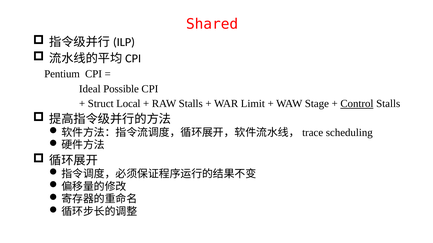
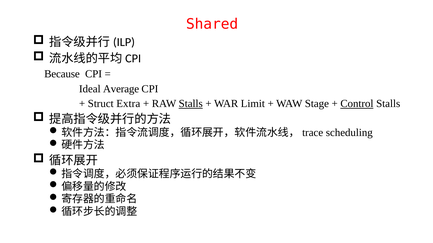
Pentium: Pentium -> Because
Possible: Possible -> Average
Local: Local -> Extra
Stalls at (191, 104) underline: none -> present
